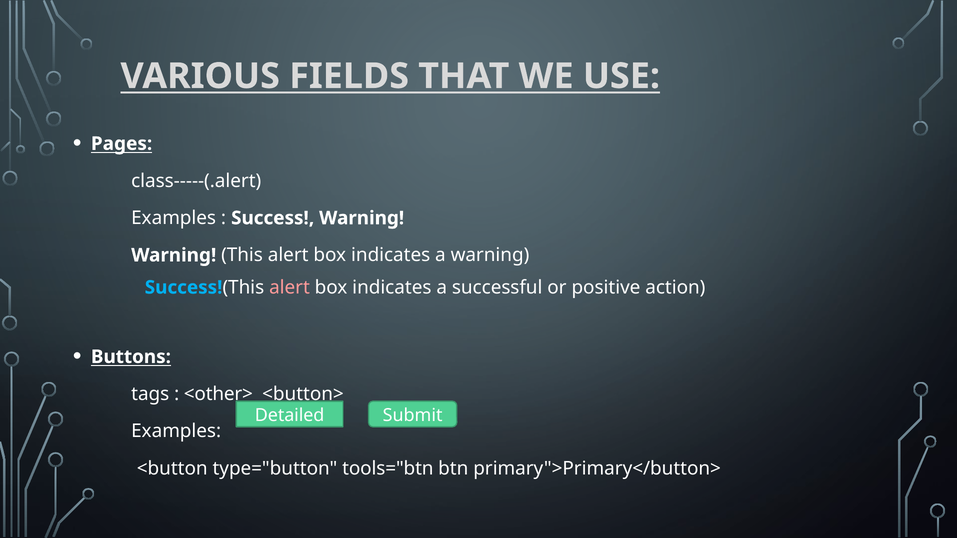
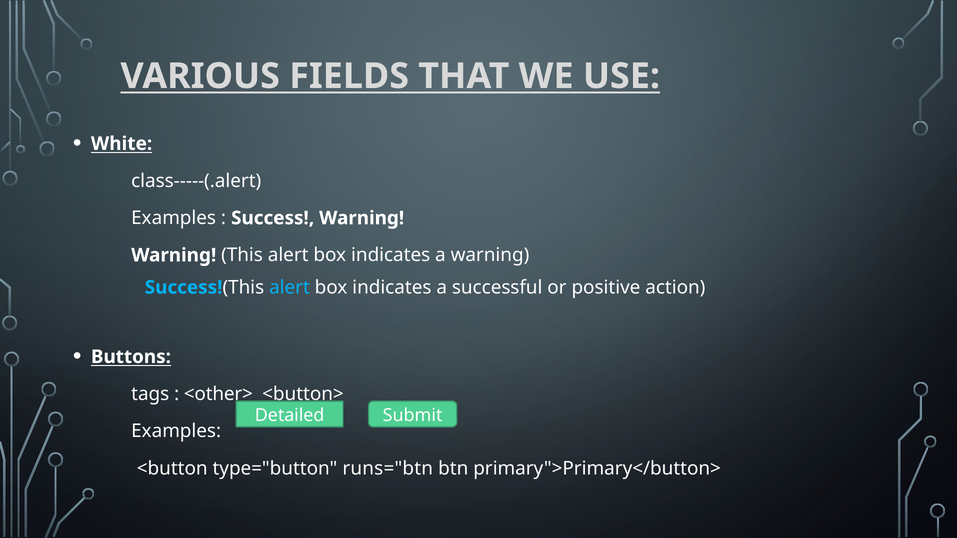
Pages: Pages -> White
alert at (290, 288) colour: pink -> light blue
tools="btn: tools="btn -> runs="btn
